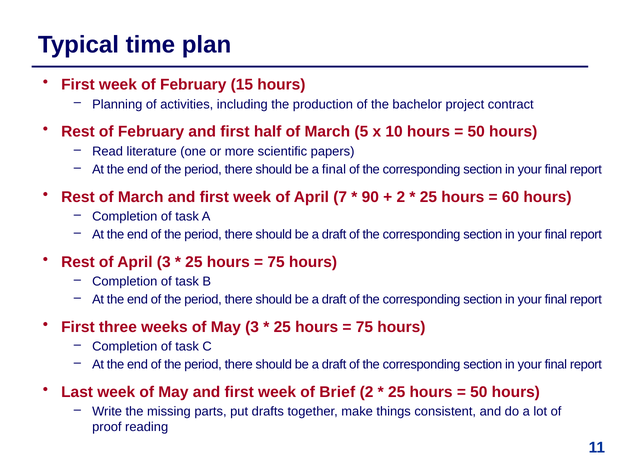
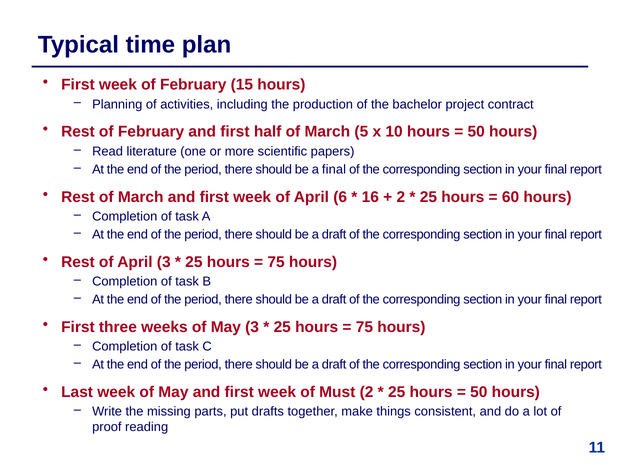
7: 7 -> 6
90: 90 -> 16
Brief: Brief -> Must
